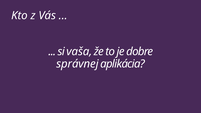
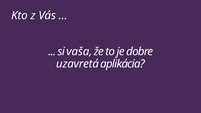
správnej: správnej -> uzavretá
